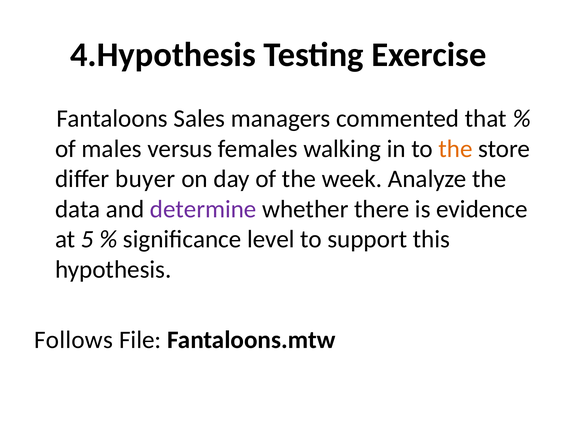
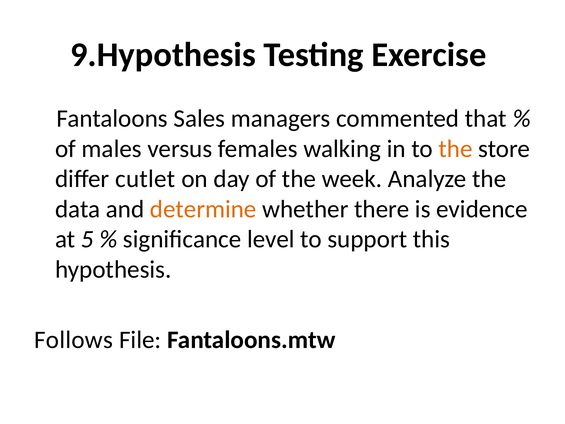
4.Hypothesis: 4.Hypothesis -> 9.Hypothesis
buyer: buyer -> cutlet
determine colour: purple -> orange
